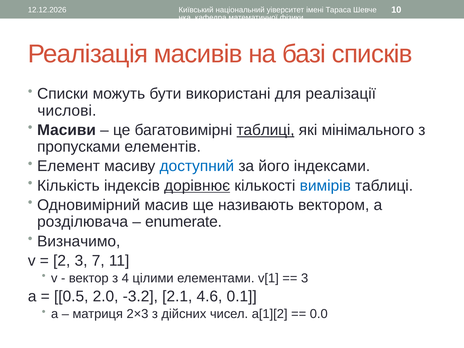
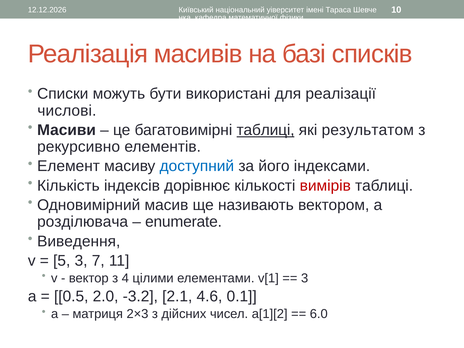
мінімального: мінімального -> результатом
пропусками: пропусками -> рекурсивно
дорівнює underline: present -> none
вимірів colour: blue -> red
Визначимо: Визначимо -> Виведення
2: 2 -> 5
0.0: 0.0 -> 6.0
